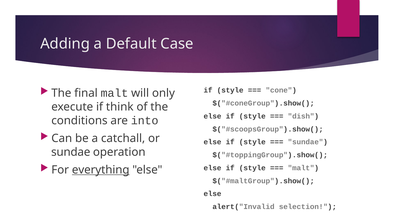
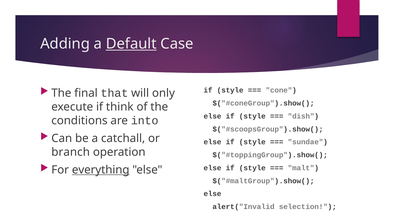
Default underline: none -> present
final malt: malt -> that
sundae at (71, 152): sundae -> branch
